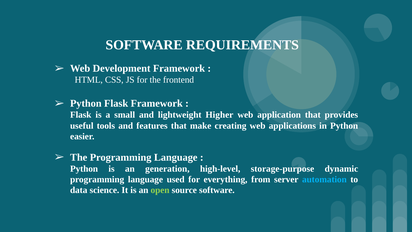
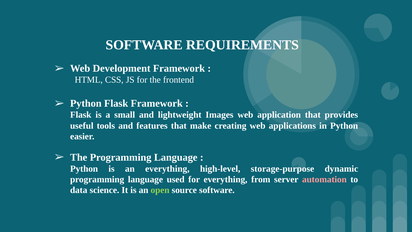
Higher: Higher -> Images
an generation: generation -> everything
automation colour: light blue -> pink
